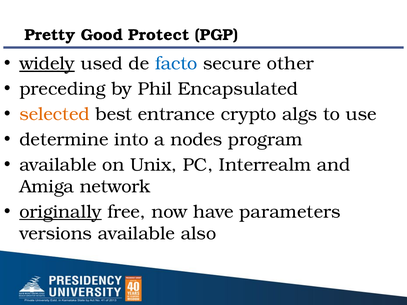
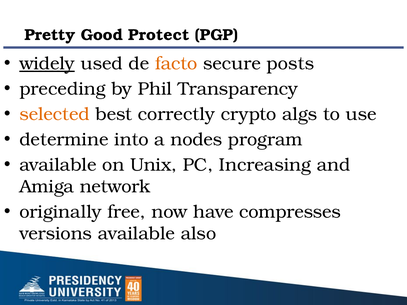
facto colour: blue -> orange
other: other -> posts
Encapsulated: Encapsulated -> Transparency
entrance: entrance -> correctly
Interrealm: Interrealm -> Increasing
originally underline: present -> none
parameters: parameters -> compresses
